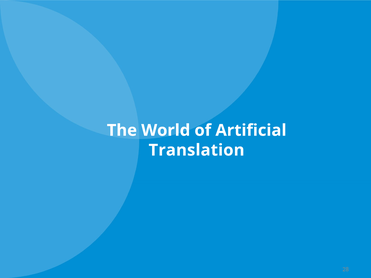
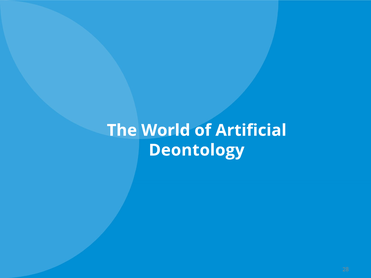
Translation: Translation -> Deontology
